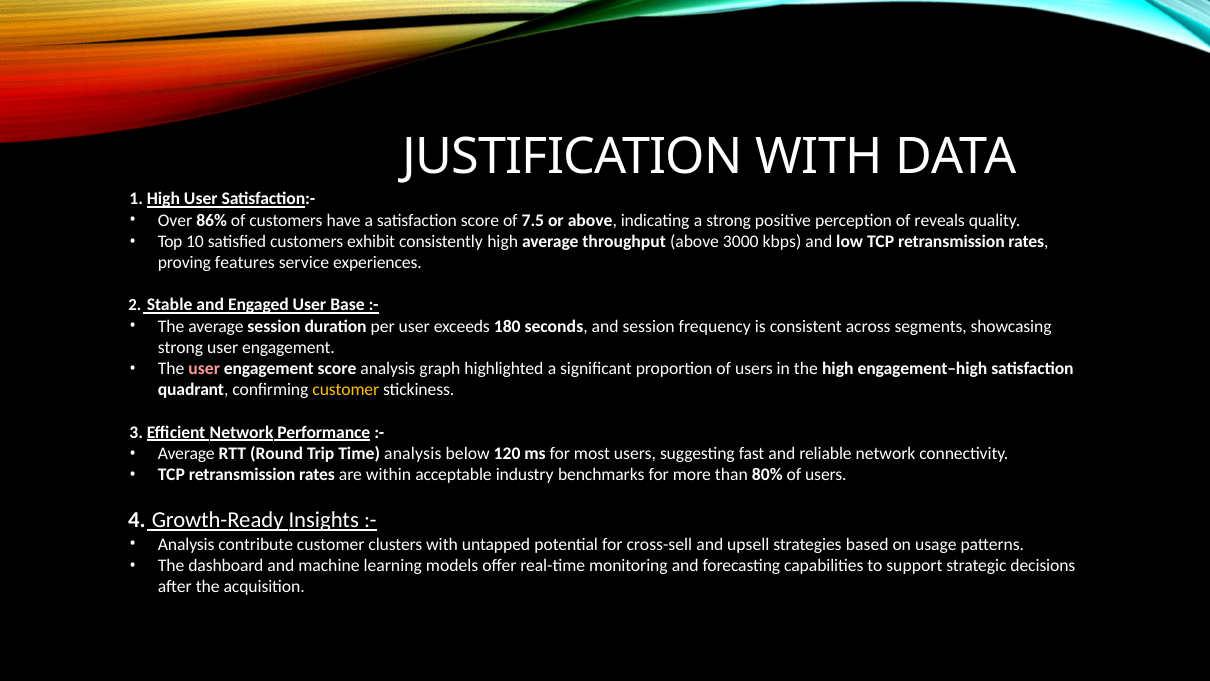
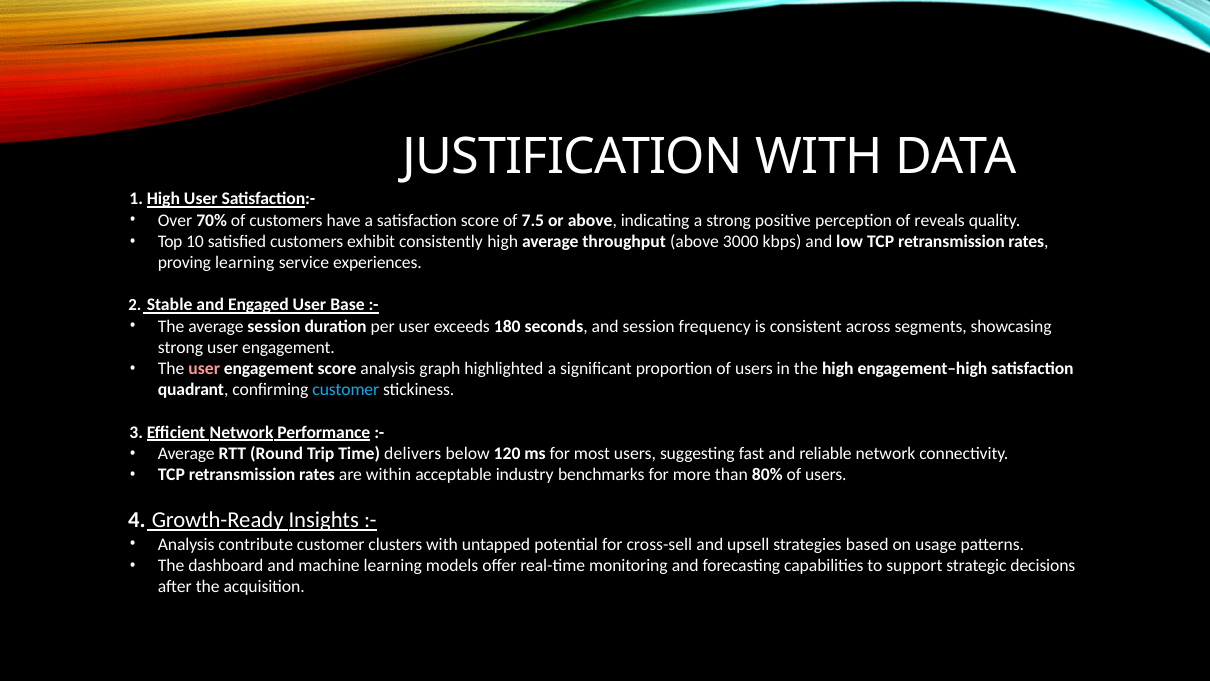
86%: 86% -> 70%
proving features: features -> learning
customer at (346, 390) colour: yellow -> light blue
Time analysis: analysis -> delivers
